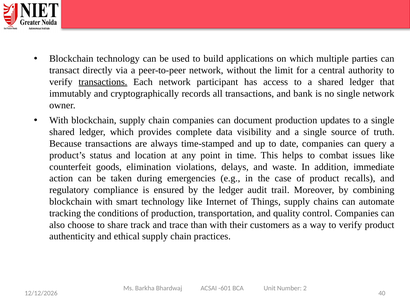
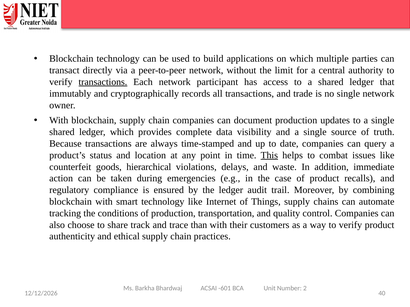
bank: bank -> trade
This underline: none -> present
elimination: elimination -> hierarchical
